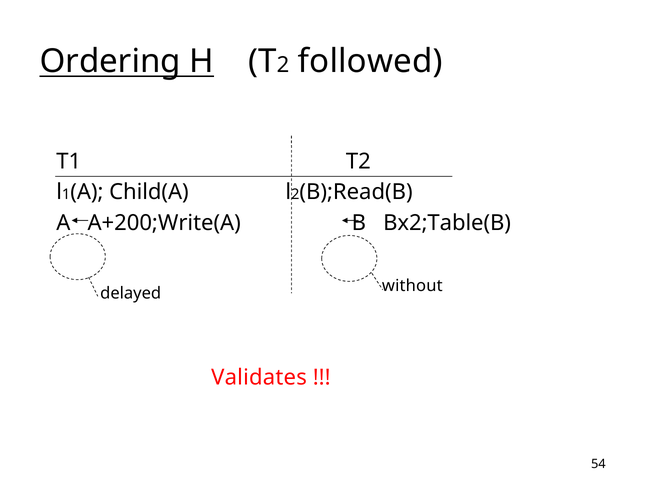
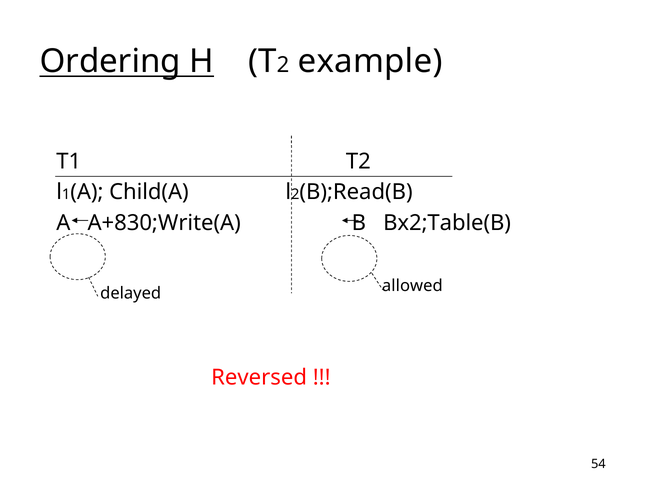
followed: followed -> example
A+200;Write(A: A+200;Write(A -> A+830;Write(A
without: without -> allowed
Validates: Validates -> Reversed
